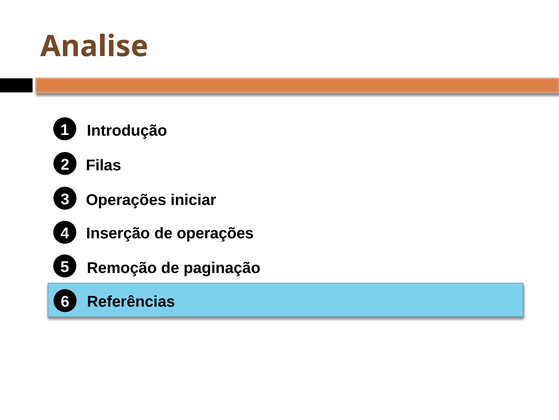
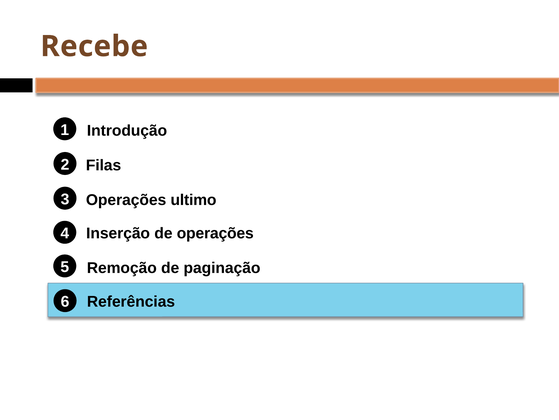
Analise: Analise -> Recebe
iniciar: iniciar -> ultimo
